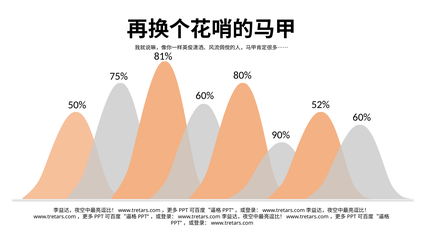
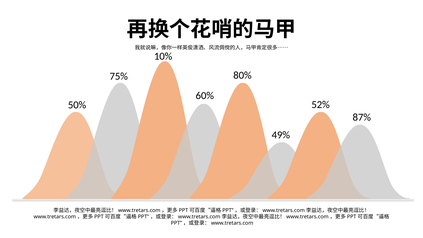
81%: 81% -> 10%
60% at (362, 117): 60% -> 87%
90%: 90% -> 49%
